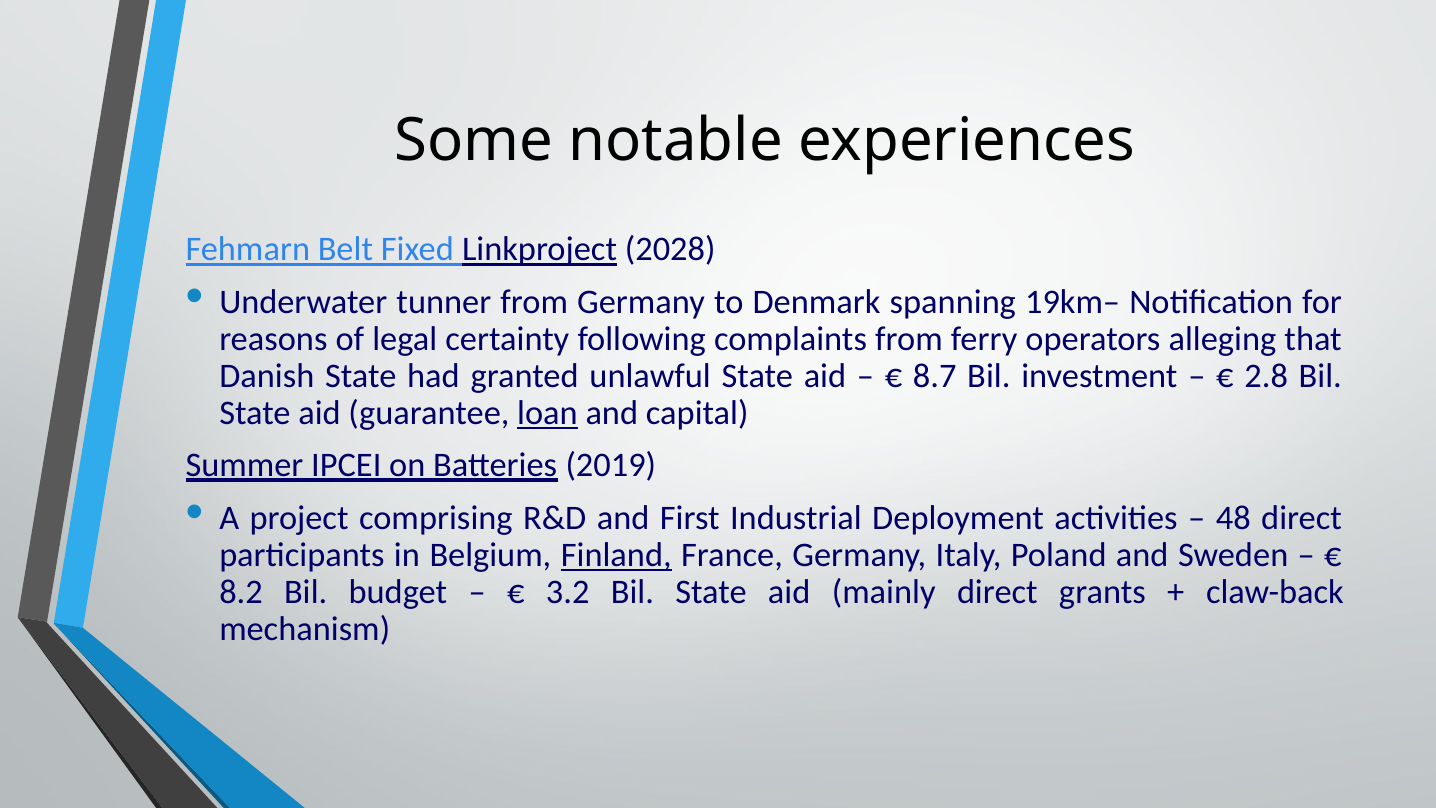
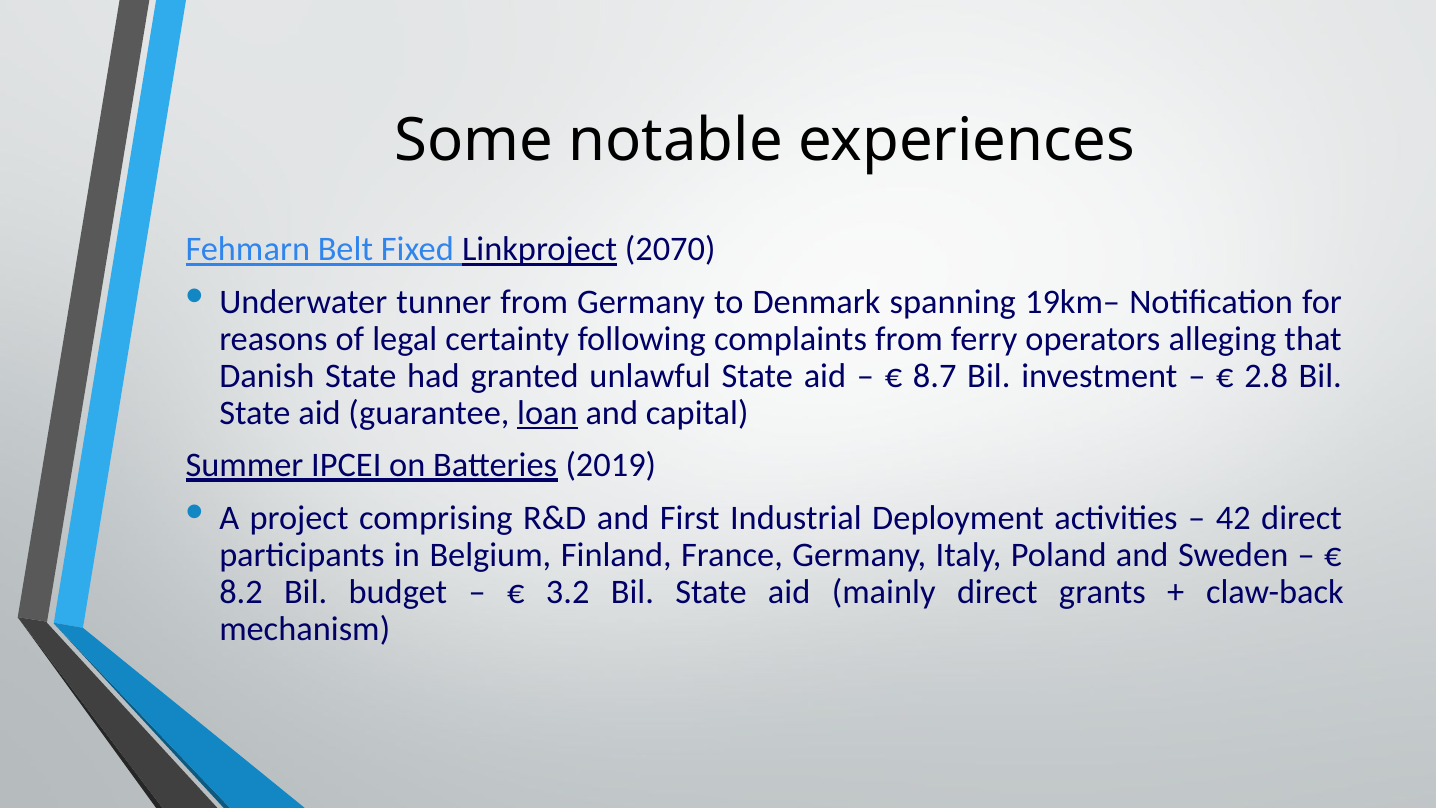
2028: 2028 -> 2070
48: 48 -> 42
Finland underline: present -> none
